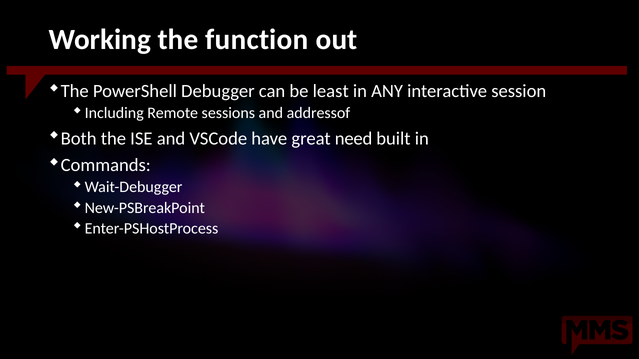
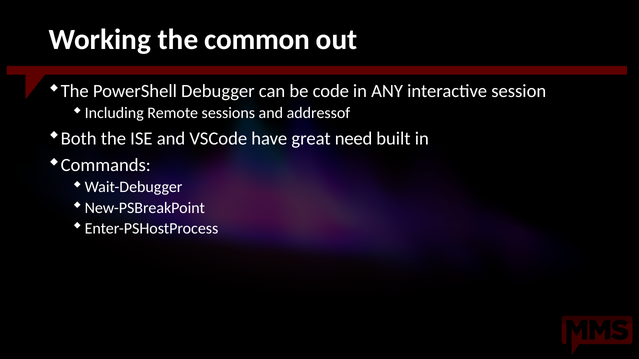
function: function -> common
least: least -> code
